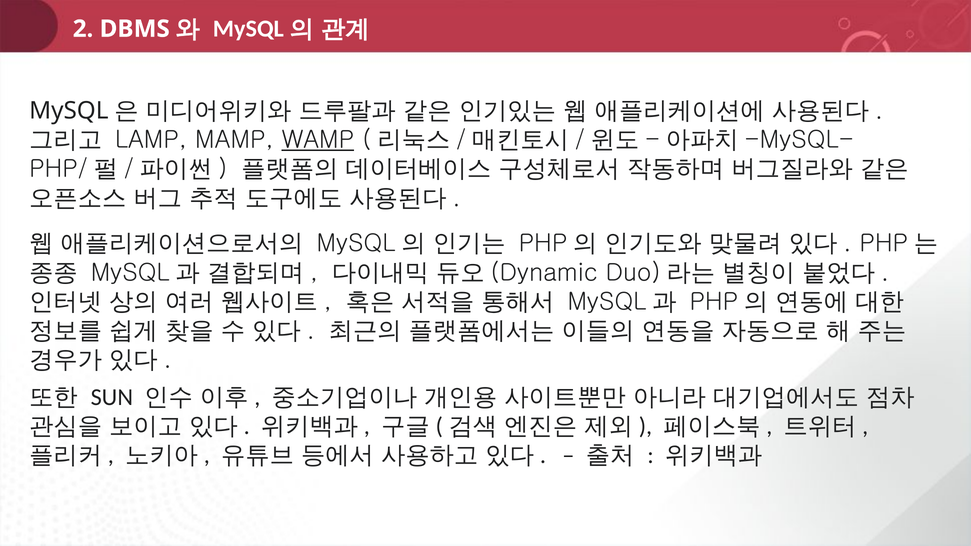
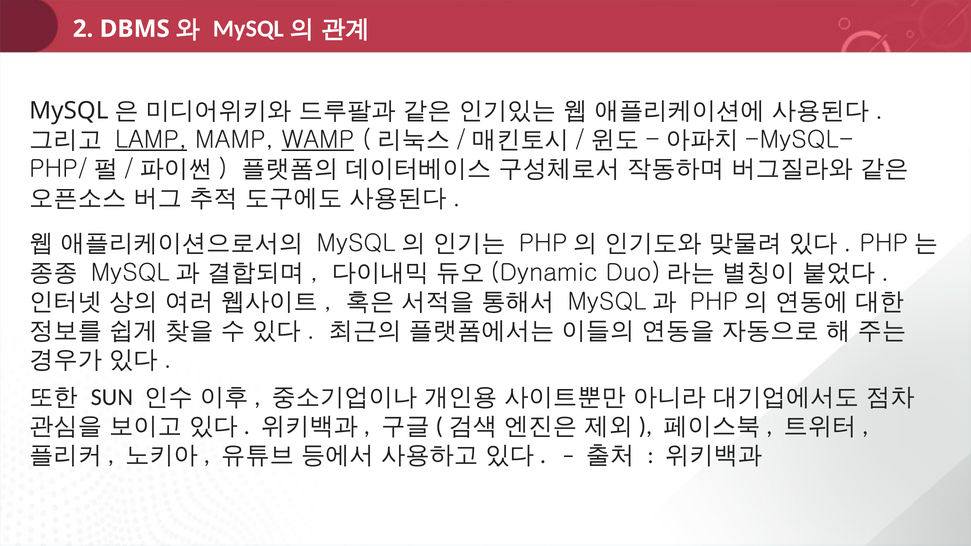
LAMP underline: none -> present
